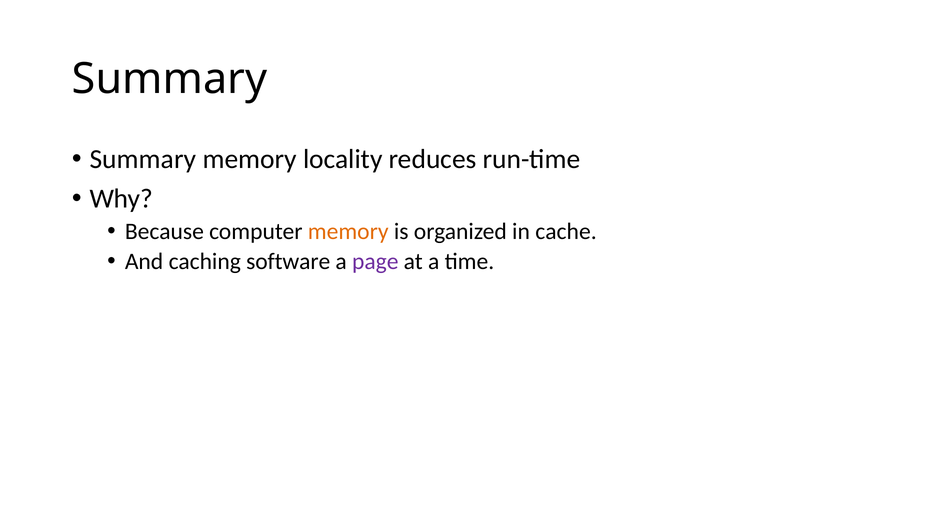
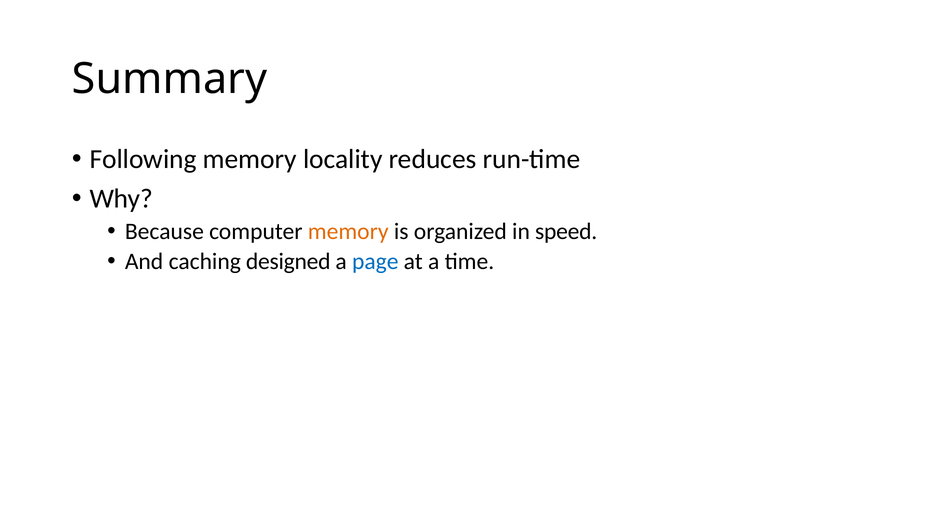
Summary at (143, 159): Summary -> Following
cache: cache -> speed
software: software -> designed
page colour: purple -> blue
